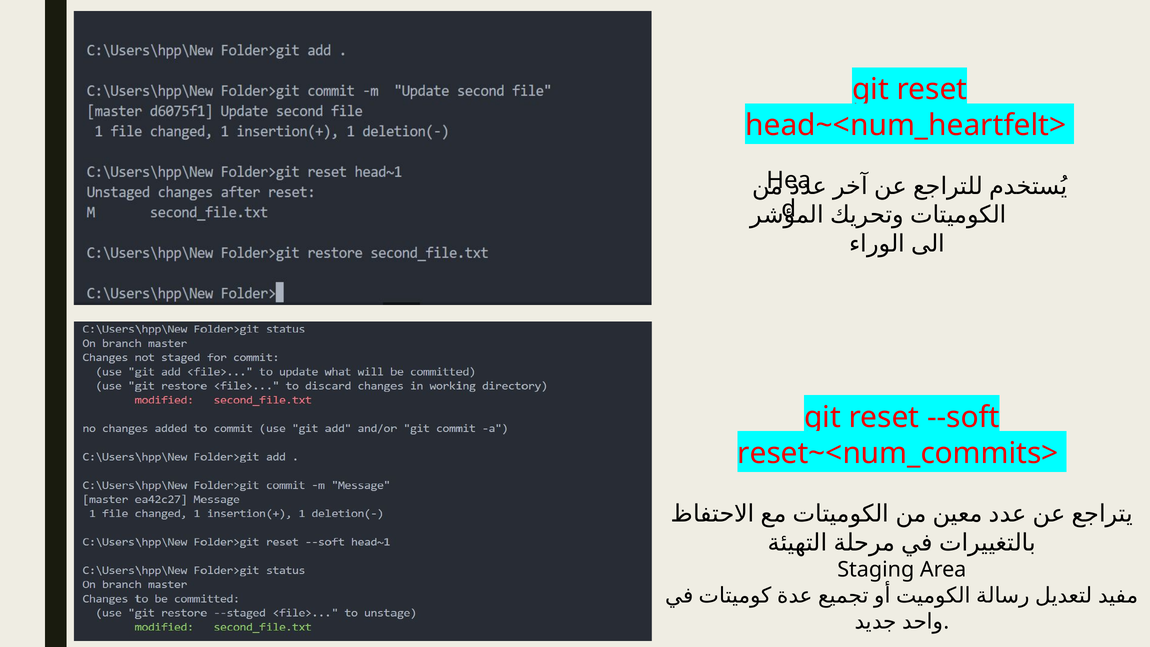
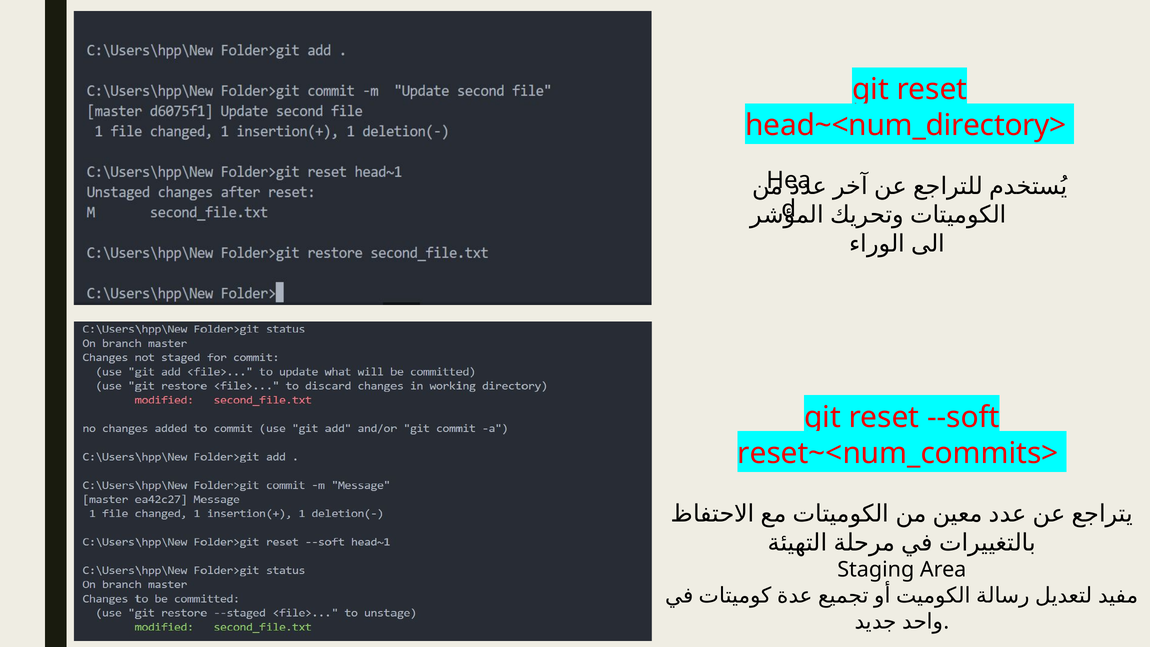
head~<num_heartfelt>: head~<num_heartfelt> -> head~<num_directory>
